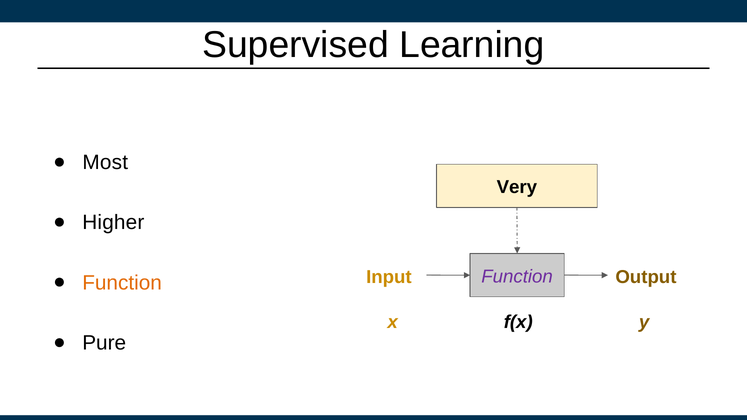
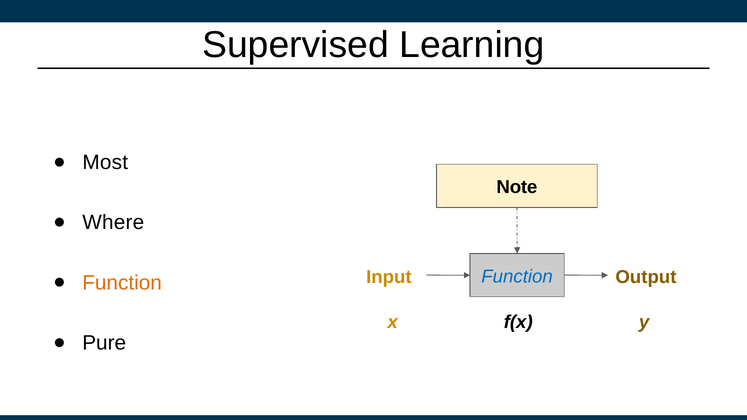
Very: Very -> Note
Higher: Higher -> Where
Function at (517, 277) colour: purple -> blue
